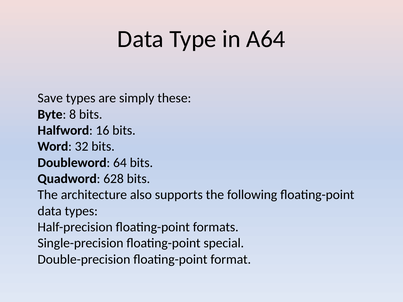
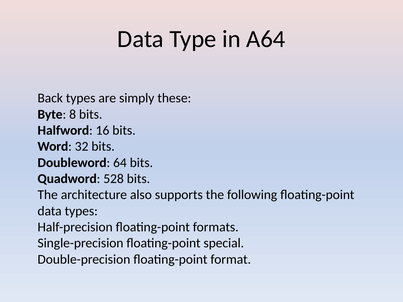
Save: Save -> Back
628: 628 -> 528
